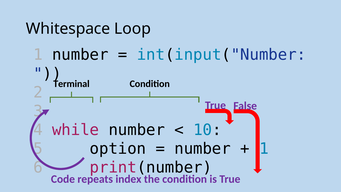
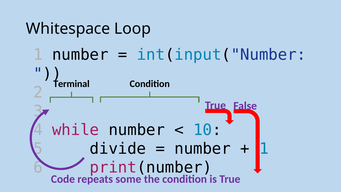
option: option -> divide
index: index -> some
